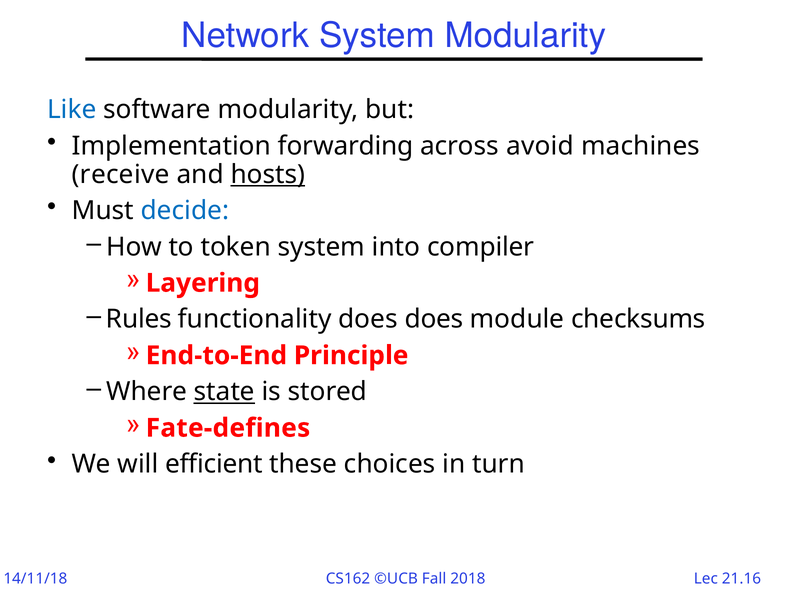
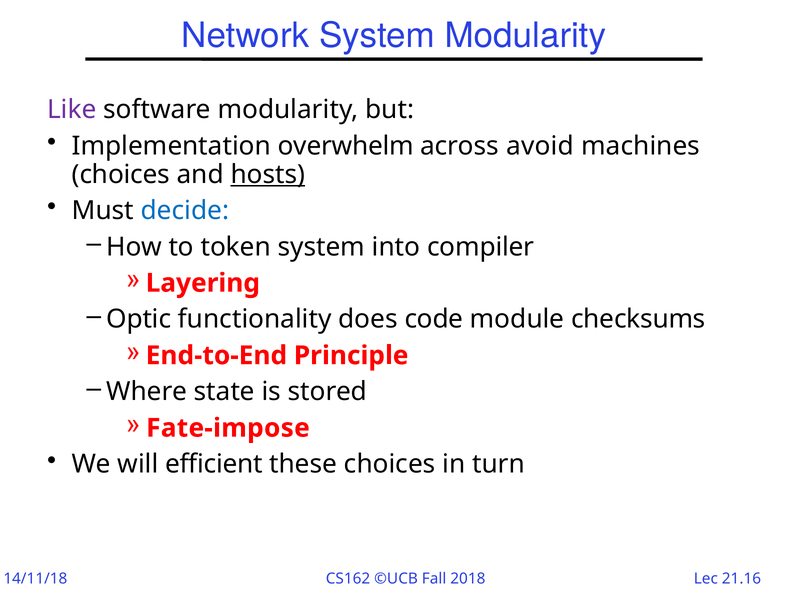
Like colour: blue -> purple
forwarding: forwarding -> overwhelm
receive at (121, 174): receive -> choices
Rules: Rules -> Optic
does does: does -> code
state underline: present -> none
Fate-defines: Fate-defines -> Fate-impose
